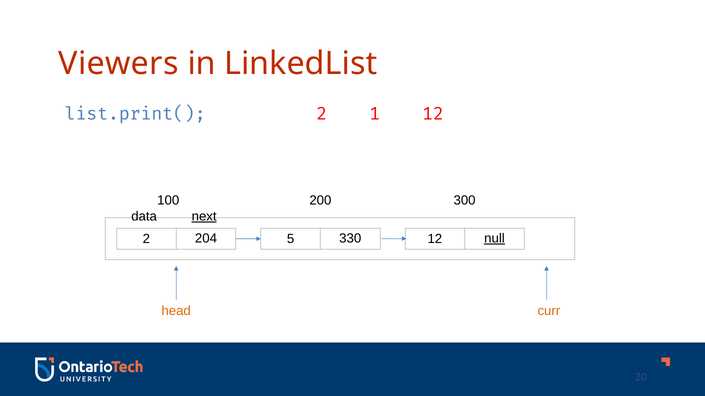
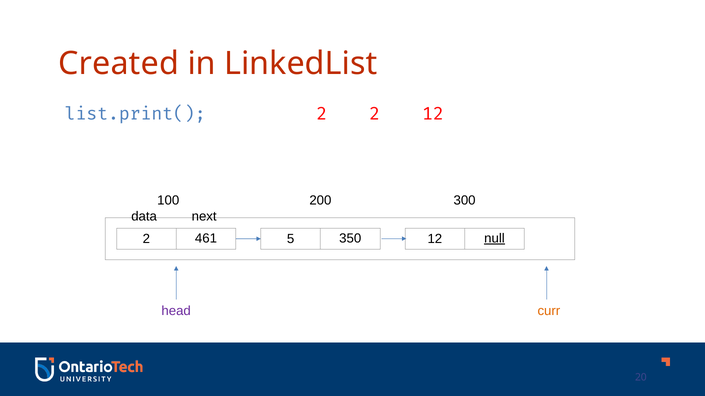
Viewers: Viewers -> Created
2 1: 1 -> 2
next underline: present -> none
204: 204 -> 461
330: 330 -> 350
head colour: orange -> purple
